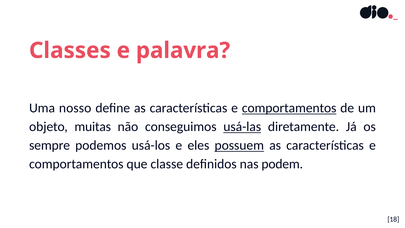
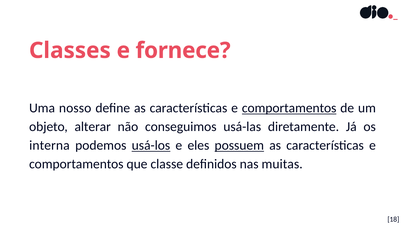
palavra: palavra -> fornece
muitas: muitas -> alterar
usá-las underline: present -> none
sempre: sempre -> interna
usá-los underline: none -> present
podem: podem -> muitas
